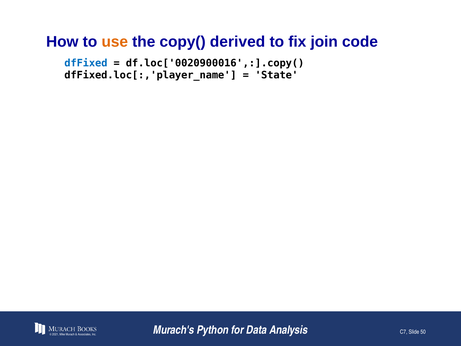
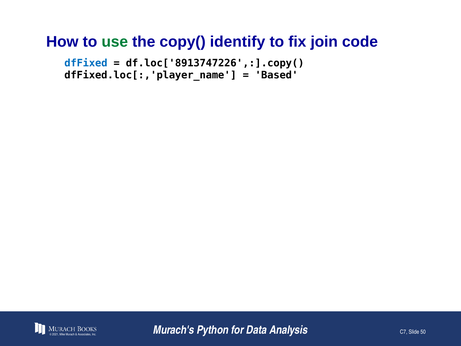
use colour: orange -> green
derived: derived -> identify
df.loc['0020900016',:].copy(: df.loc['0020900016',:].copy( -> df.loc['8913747226',:].copy(
State: State -> Based
